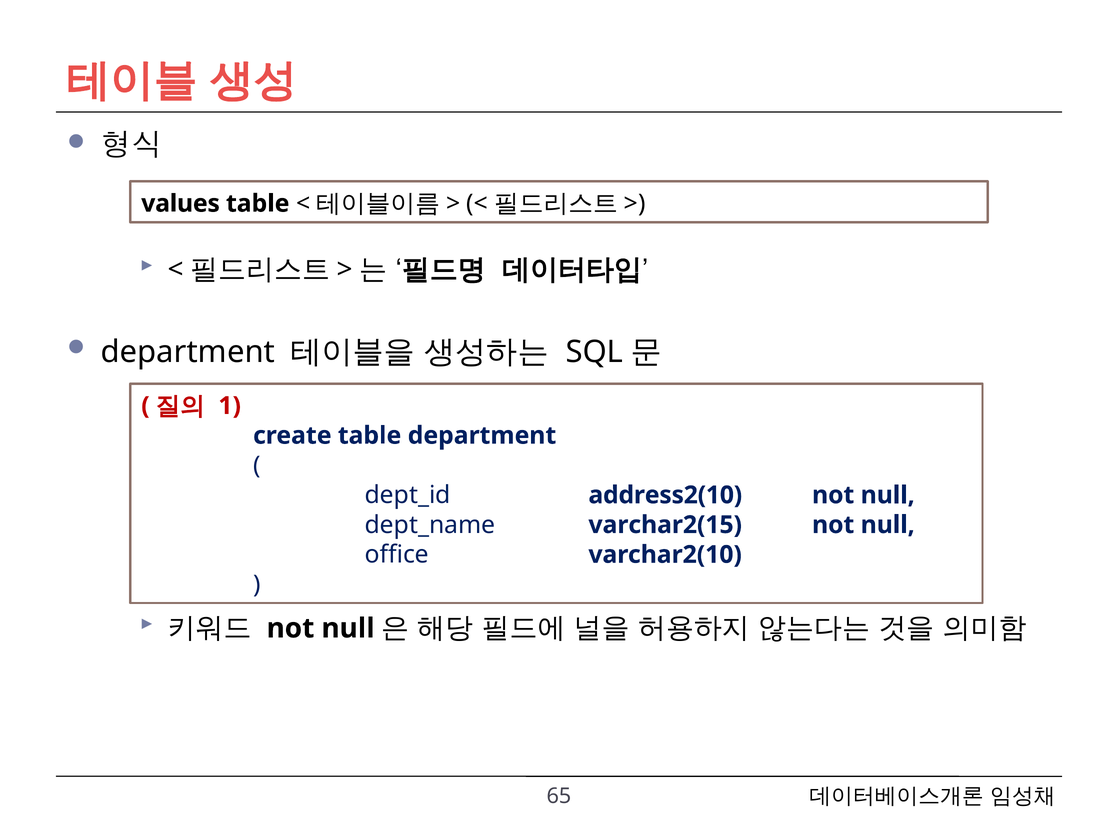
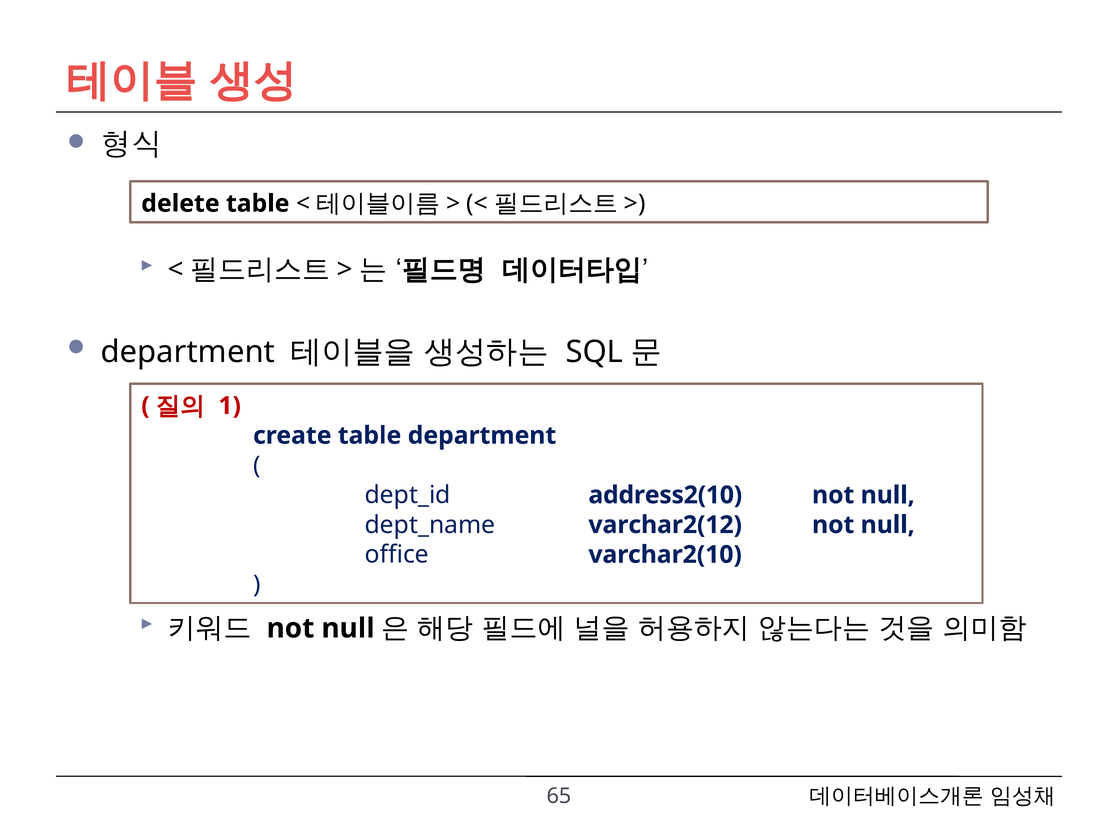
values: values -> delete
varchar2(15: varchar2(15 -> varchar2(12
